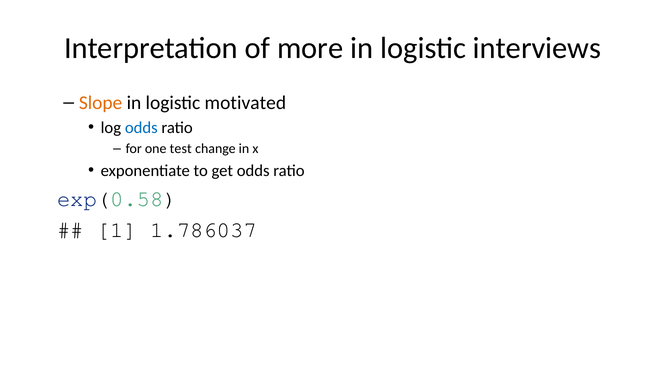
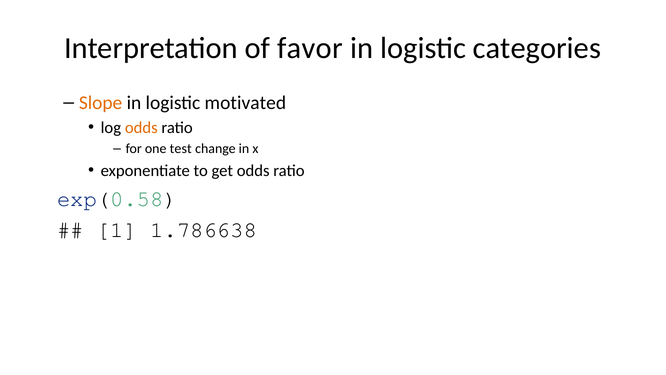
more: more -> favor
interviews: interviews -> categories
odds at (141, 128) colour: blue -> orange
1.786037: 1.786037 -> 1.786638
